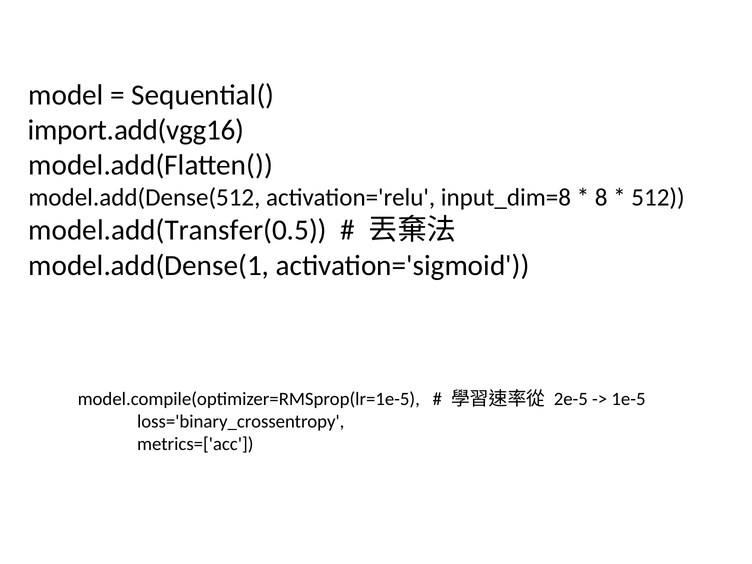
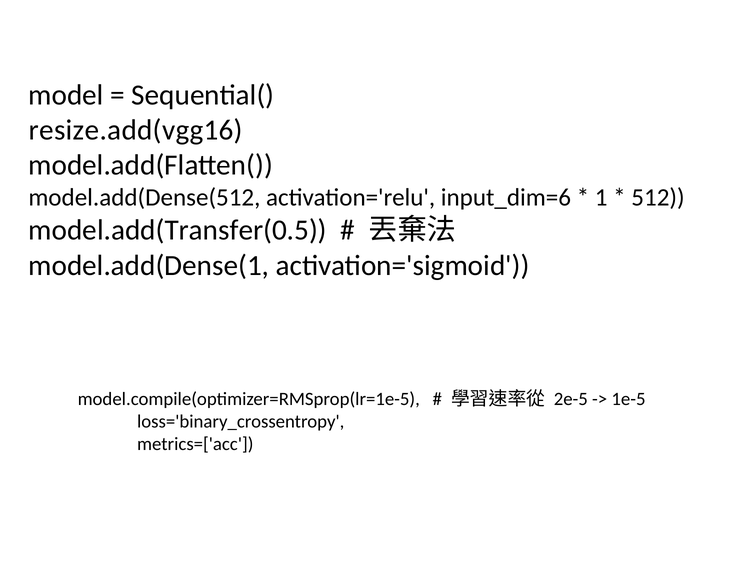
import.add(vgg16: import.add(vgg16 -> resize.add(vgg16
input_dim=8: input_dim=8 -> input_dim=6
8: 8 -> 1
